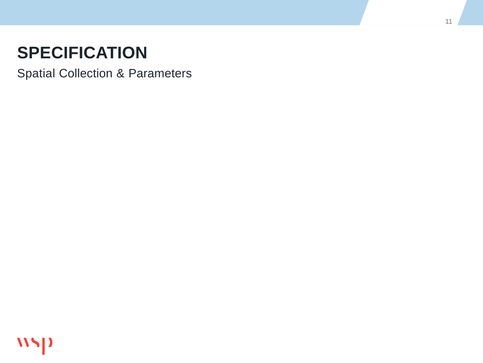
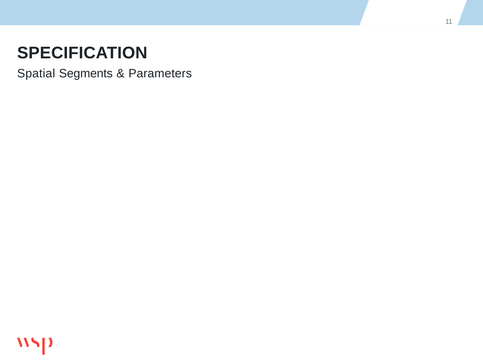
Collection: Collection -> Segments
